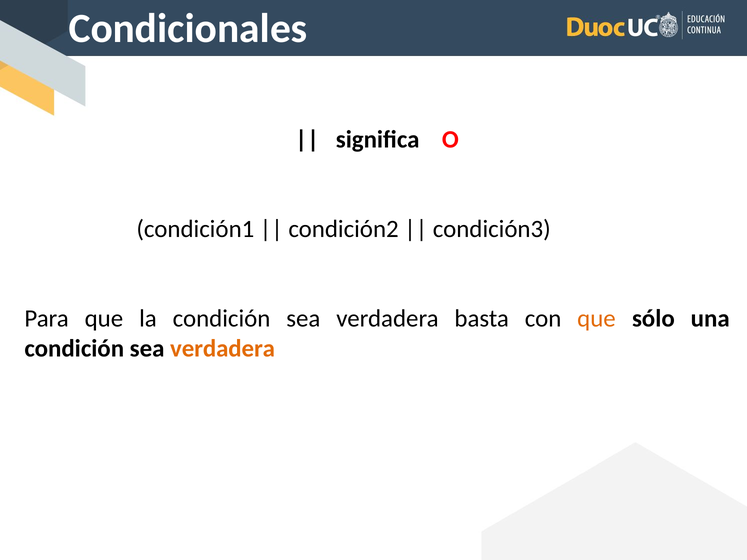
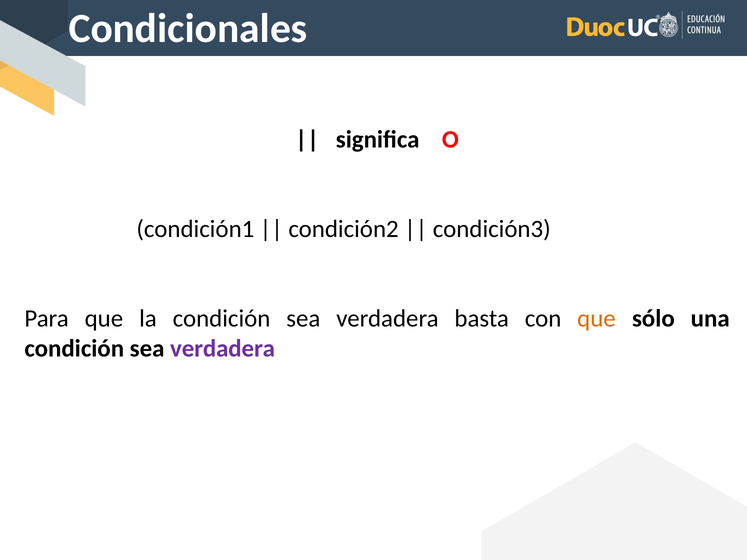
verdadera at (223, 349) colour: orange -> purple
